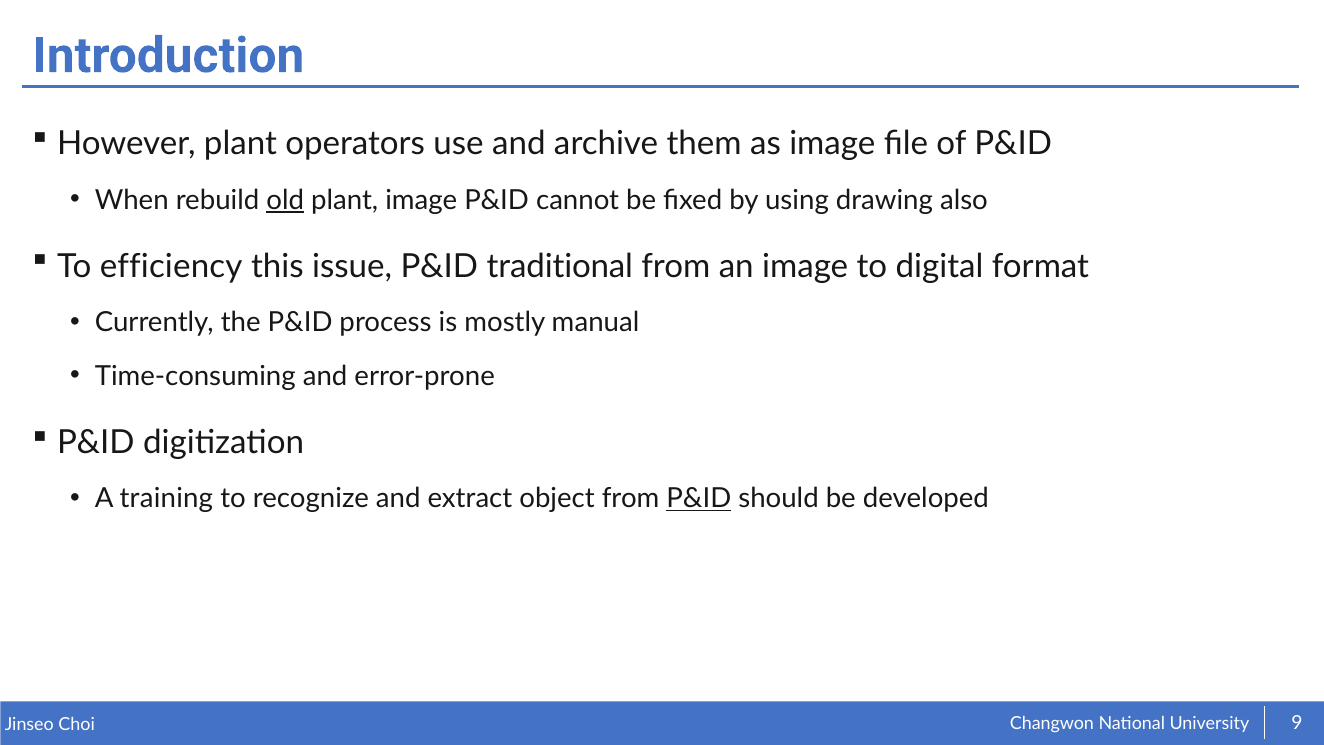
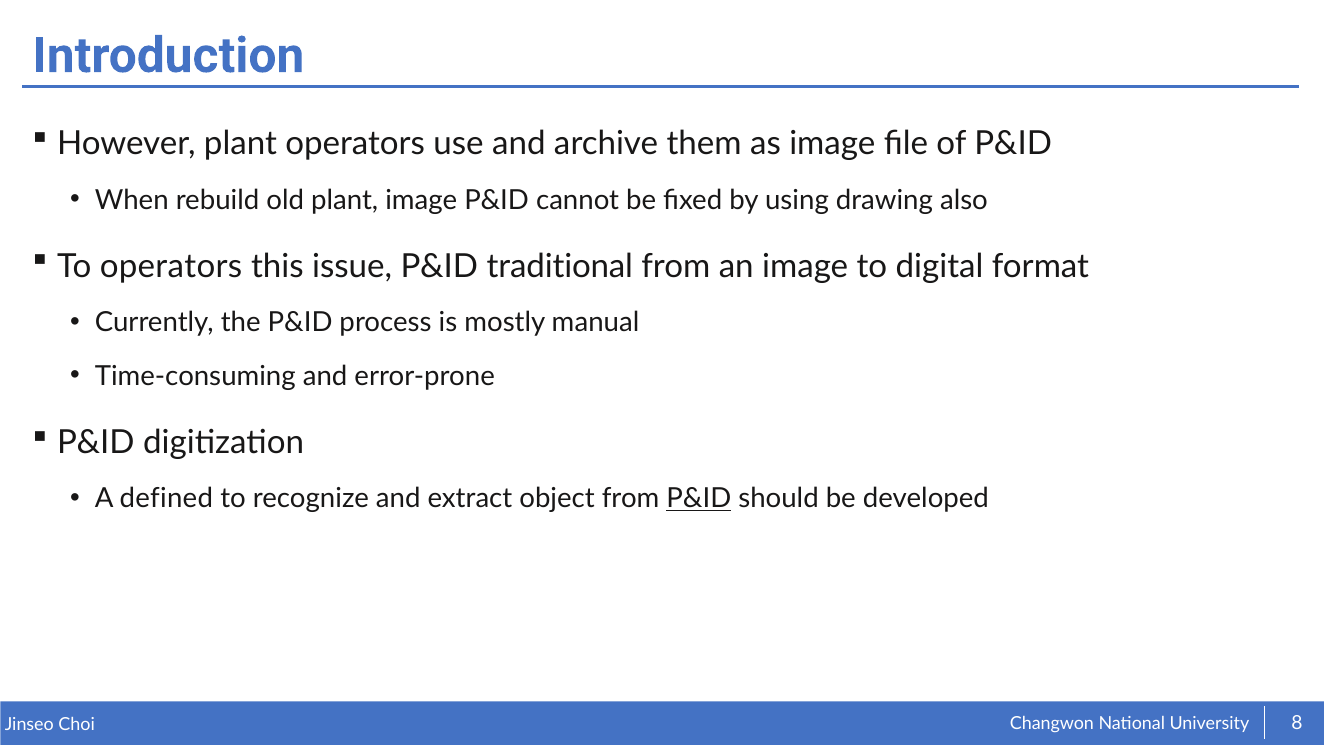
old underline: present -> none
To efficiency: efficiency -> operators
training: training -> defined
9: 9 -> 8
